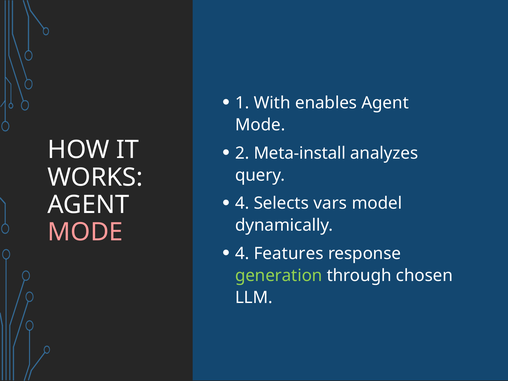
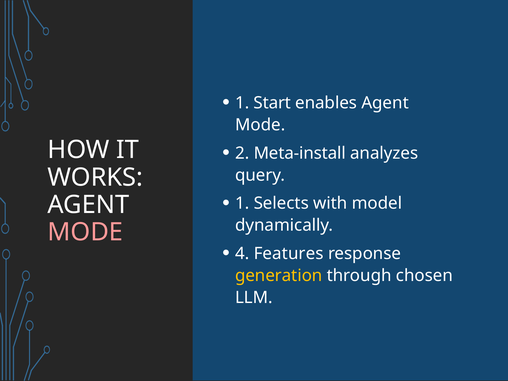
With: With -> Start
4 at (242, 203): 4 -> 1
vars: vars -> with
generation colour: light green -> yellow
